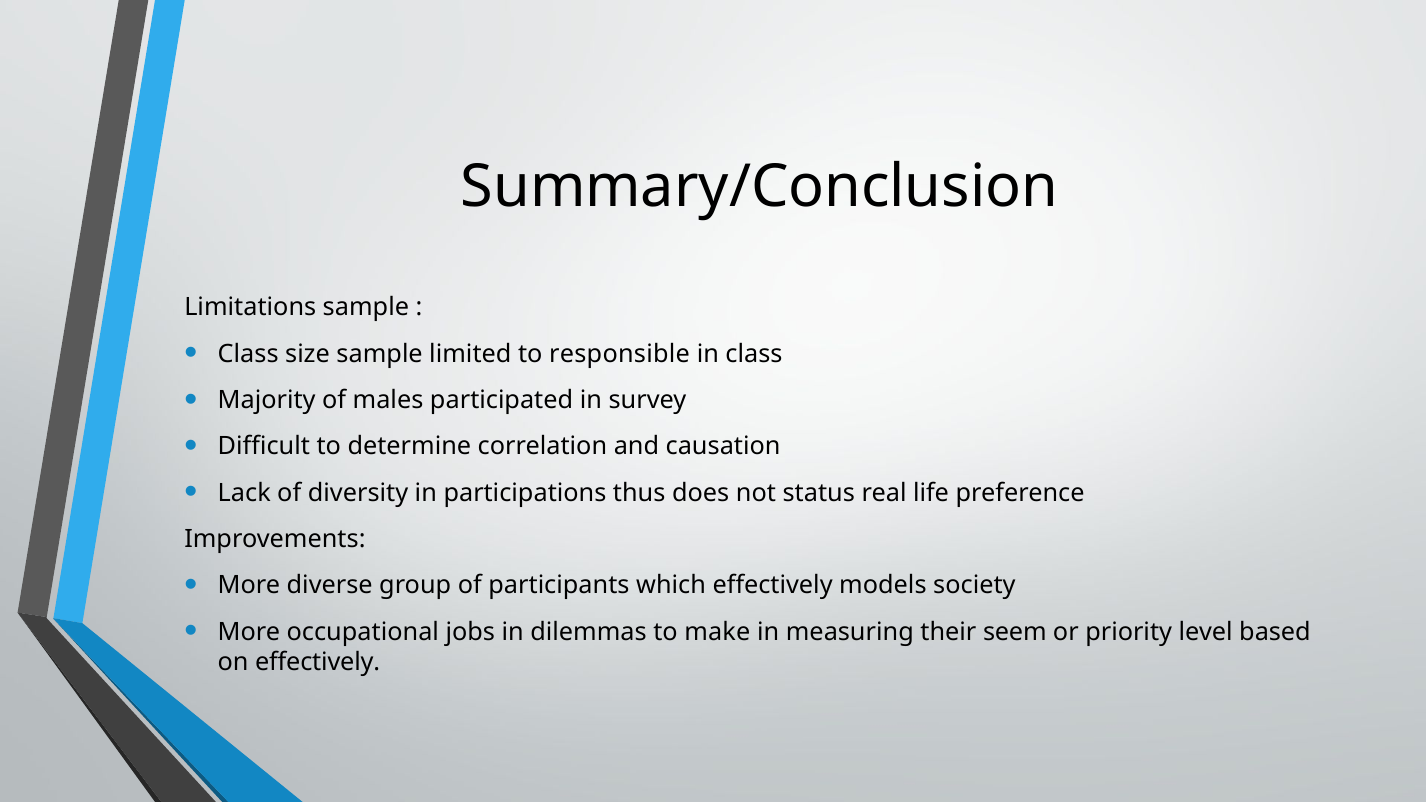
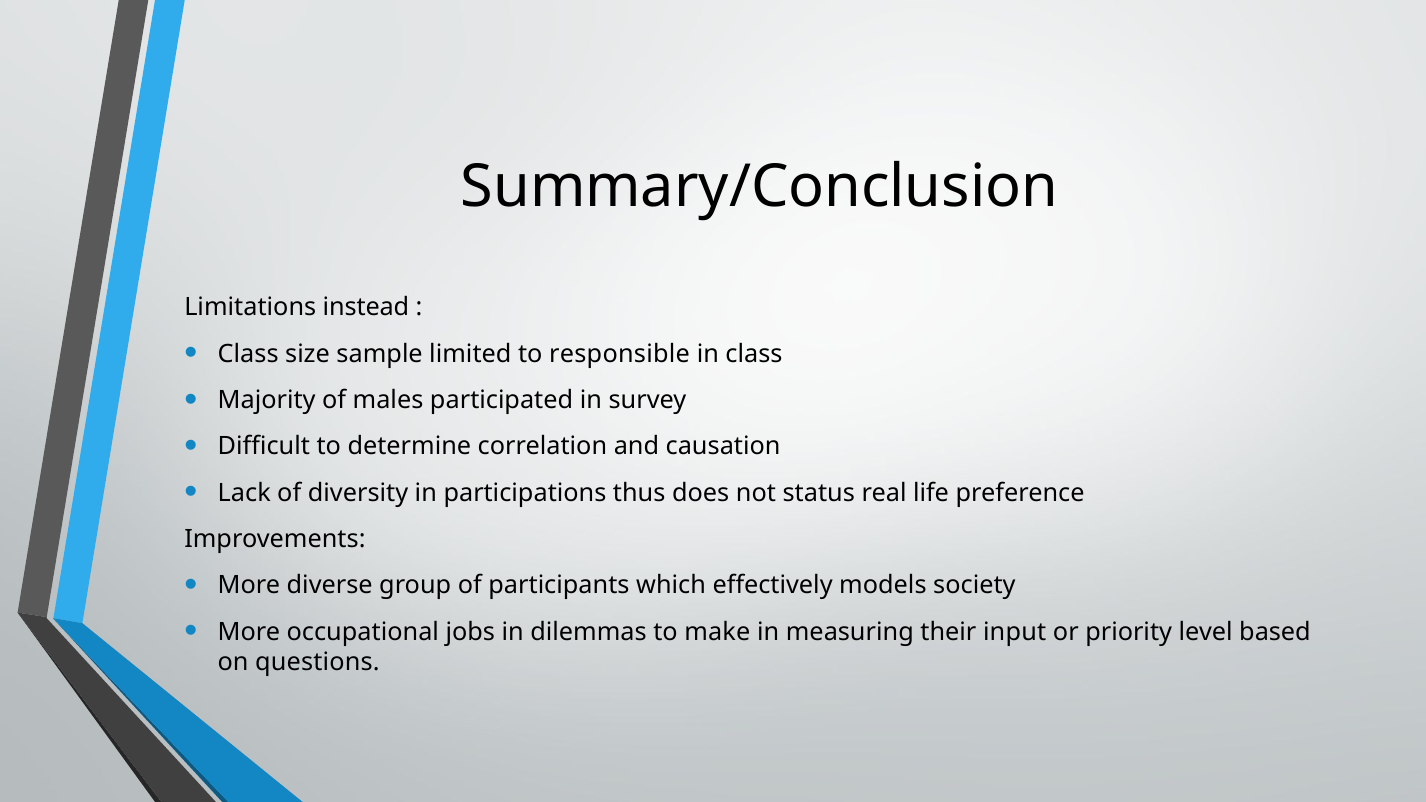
Limitations sample: sample -> instead
seem: seem -> input
on effectively: effectively -> questions
